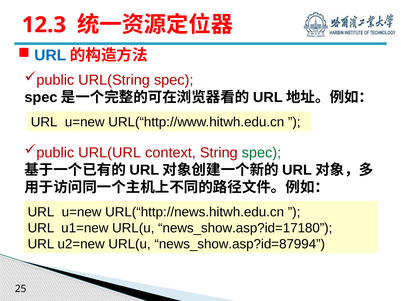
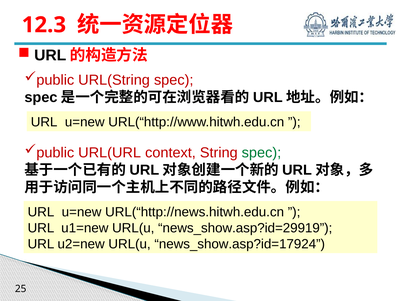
URL at (50, 55) colour: blue -> black
news_show.asp?id=17180: news_show.asp?id=17180 -> news_show.asp?id=29919
news_show.asp?id=87994: news_show.asp?id=87994 -> news_show.asp?id=17924
